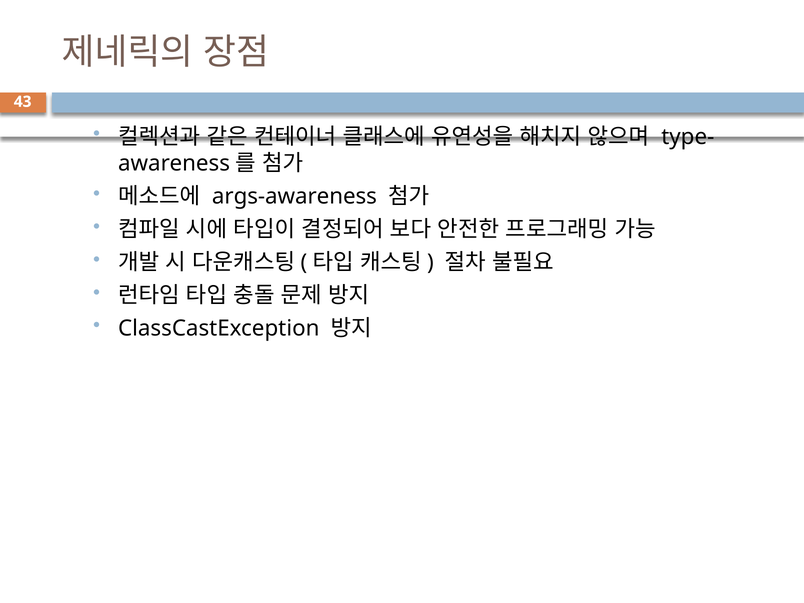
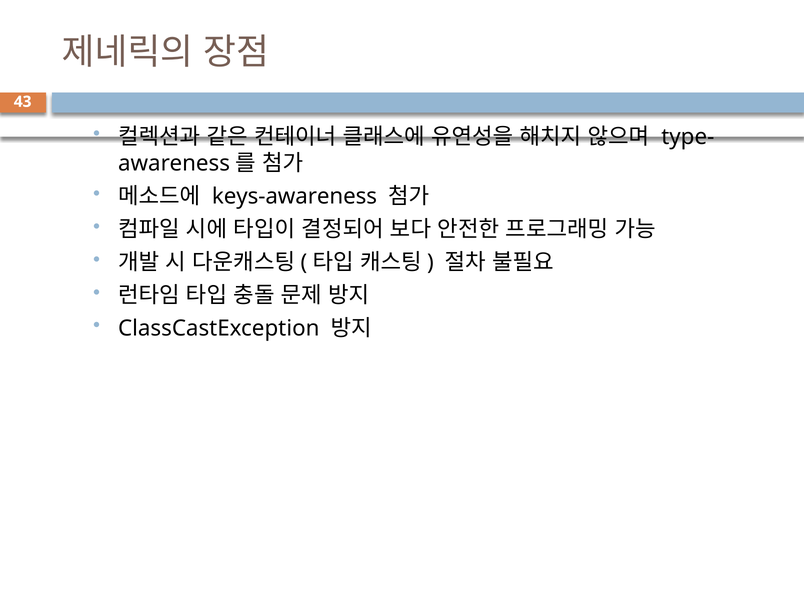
args-awareness: args-awareness -> keys-awareness
